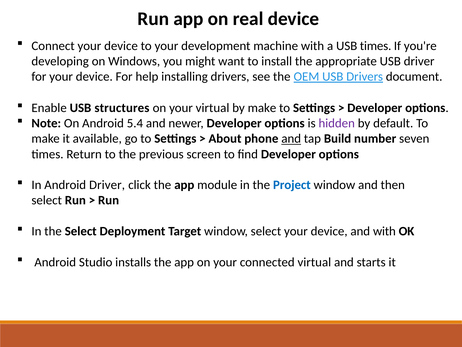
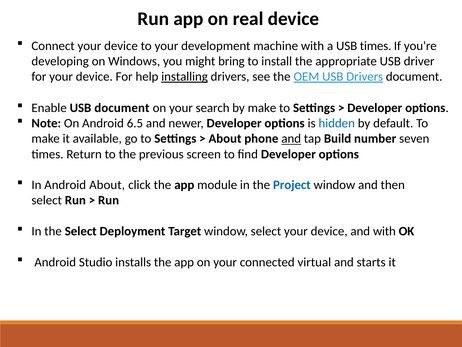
want: want -> bring
installing underline: none -> present
USB structures: structures -> document
your virtual: virtual -> search
5.4: 5.4 -> 6.5
hidden colour: purple -> blue
Android Driver: Driver -> About
